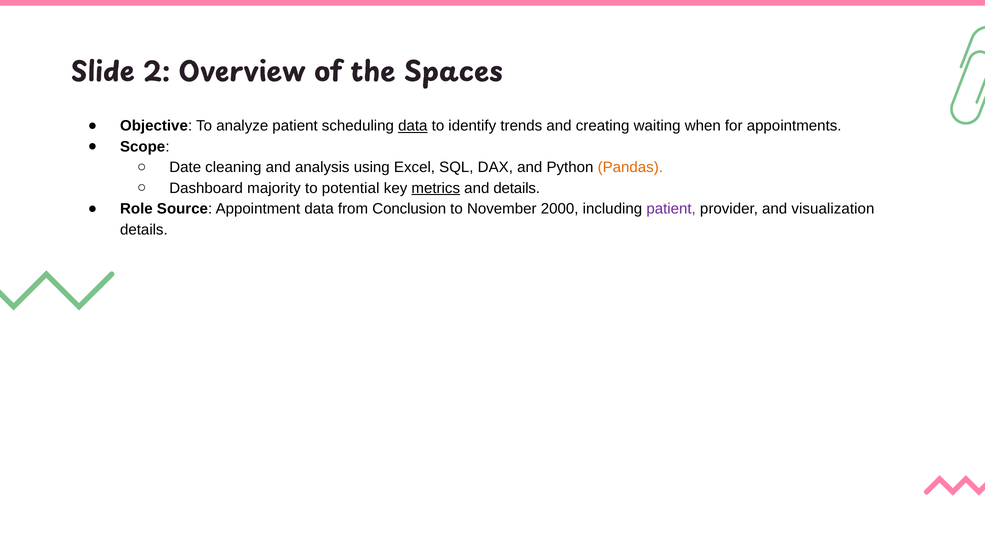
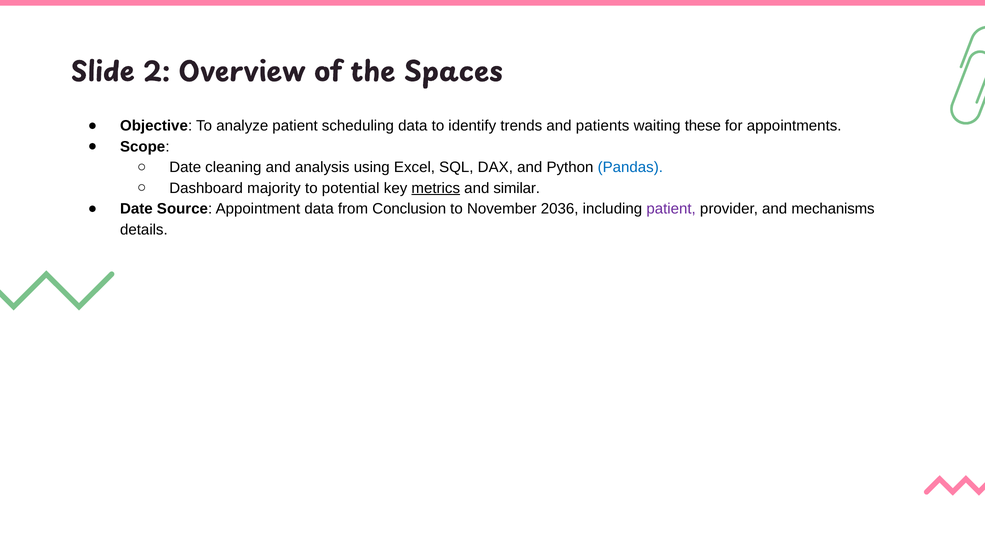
data at (413, 126) underline: present -> none
creating: creating -> patients
when: when -> these
Pandas colour: orange -> blue
and details: details -> similar
Role at (136, 209): Role -> Date
2000: 2000 -> 2036
visualization: visualization -> mechanisms
